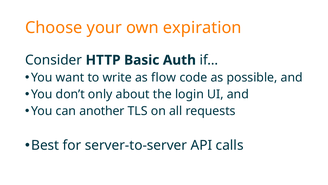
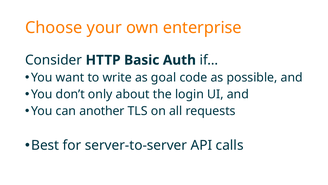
expiration: expiration -> enterprise
flow: flow -> goal
